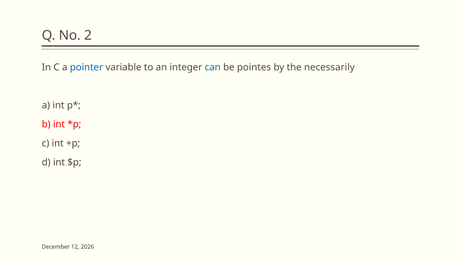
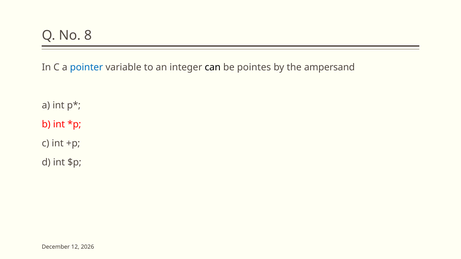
2: 2 -> 8
can colour: blue -> black
necessarily: necessarily -> ampersand
